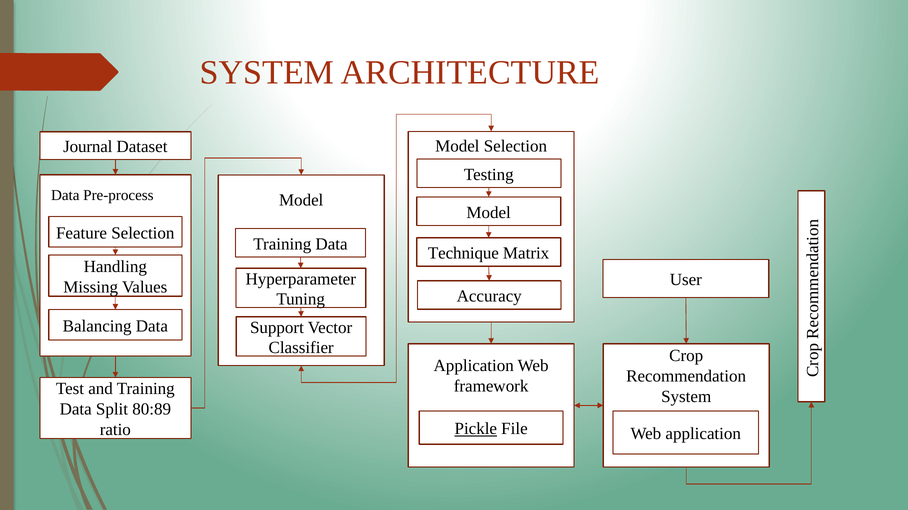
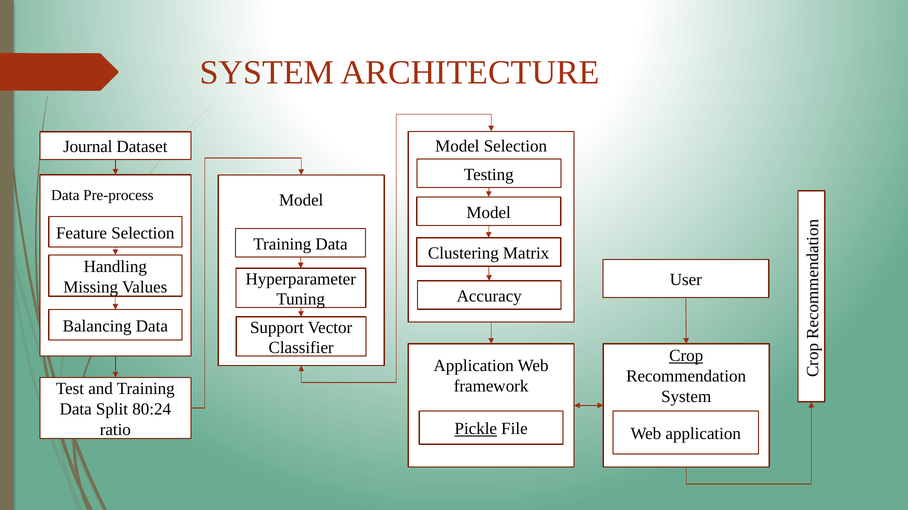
Technique: Technique -> Clustering
Crop underline: none -> present
80:89: 80:89 -> 80:24
